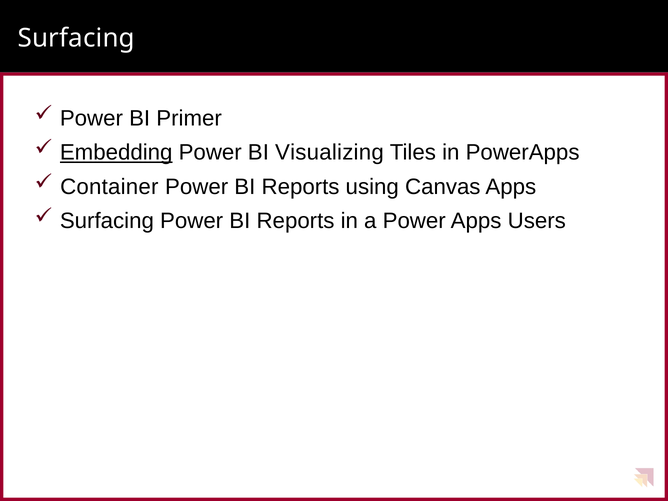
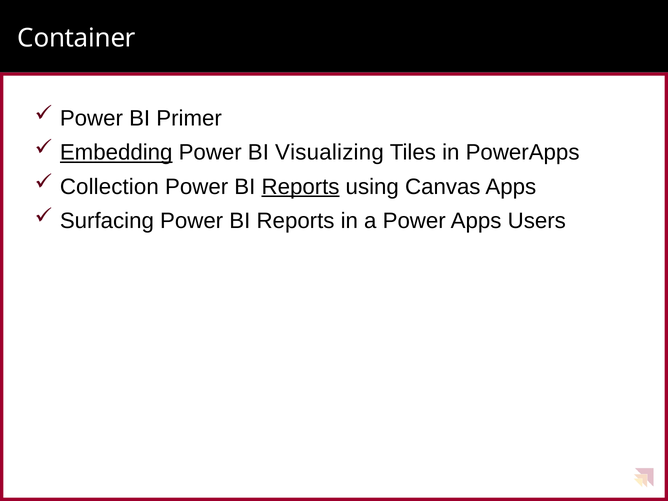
Surfacing at (76, 38): Surfacing -> Container
Container: Container -> Collection
Reports at (301, 187) underline: none -> present
